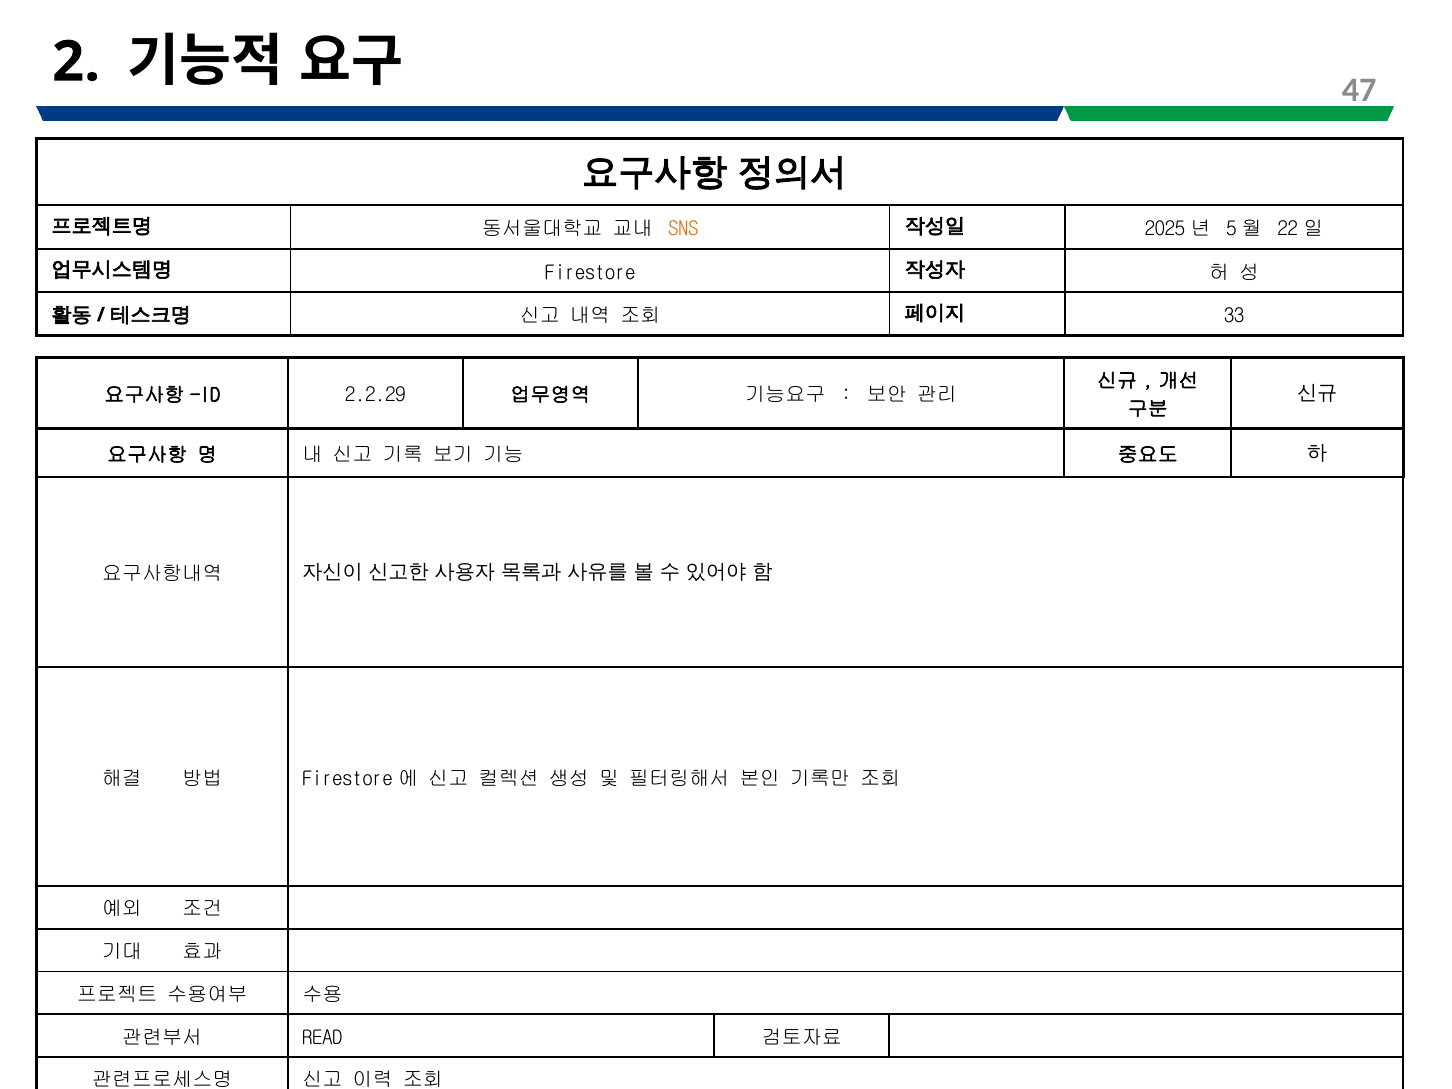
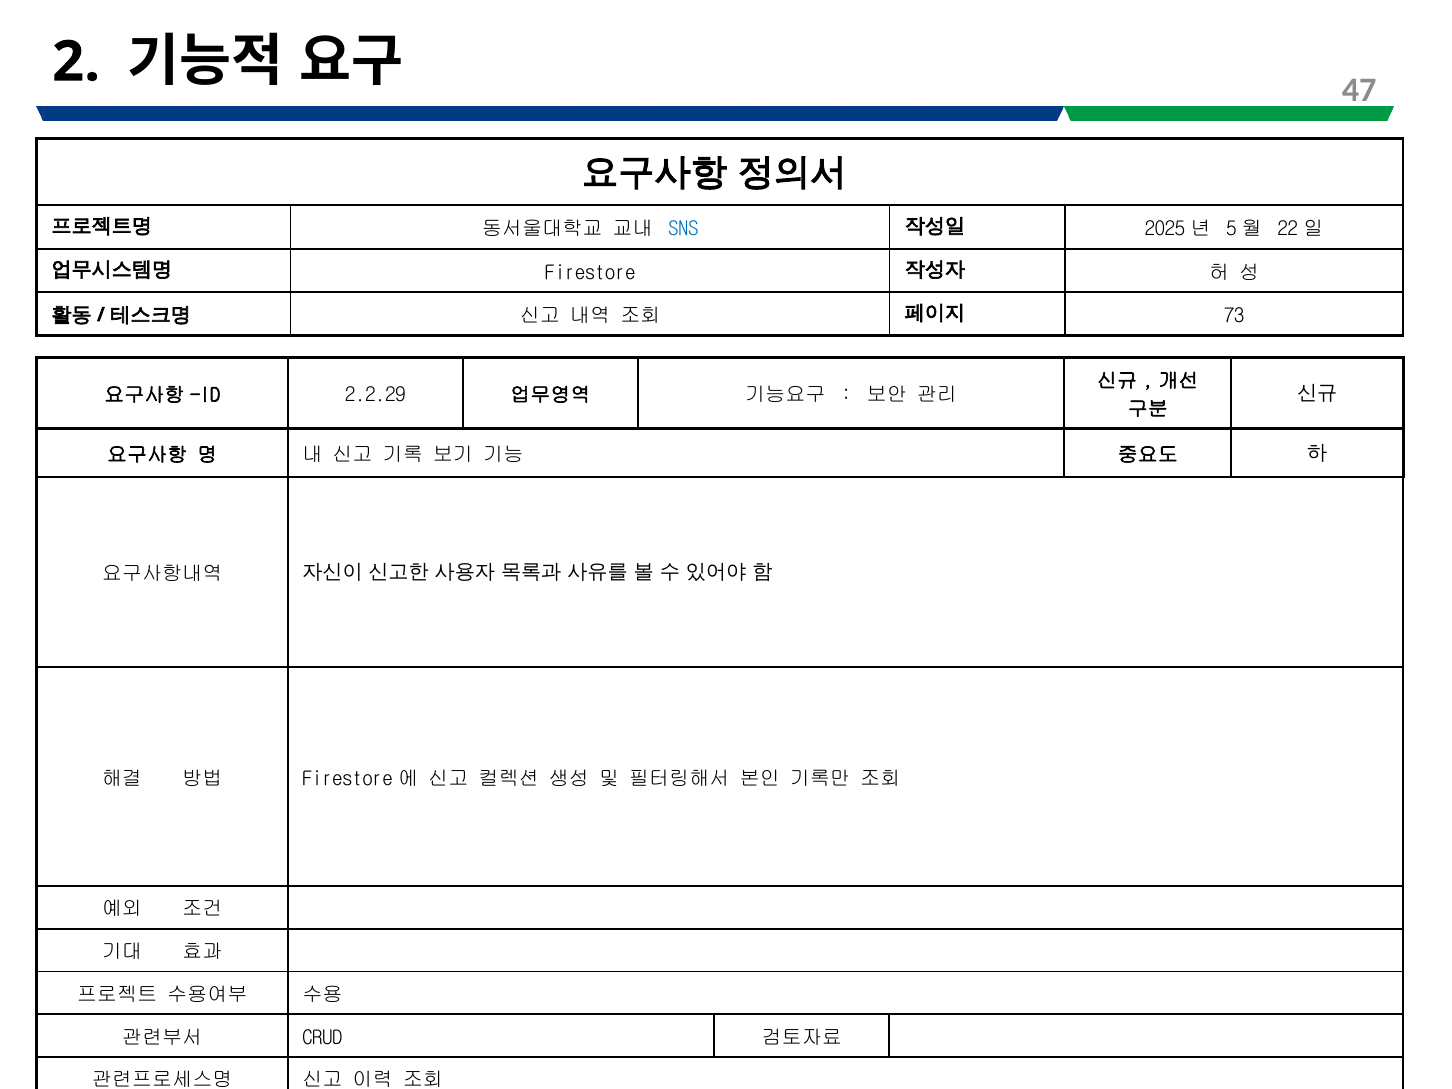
SNS colour: orange -> blue
33: 33 -> 73
READ: READ -> CRUD
